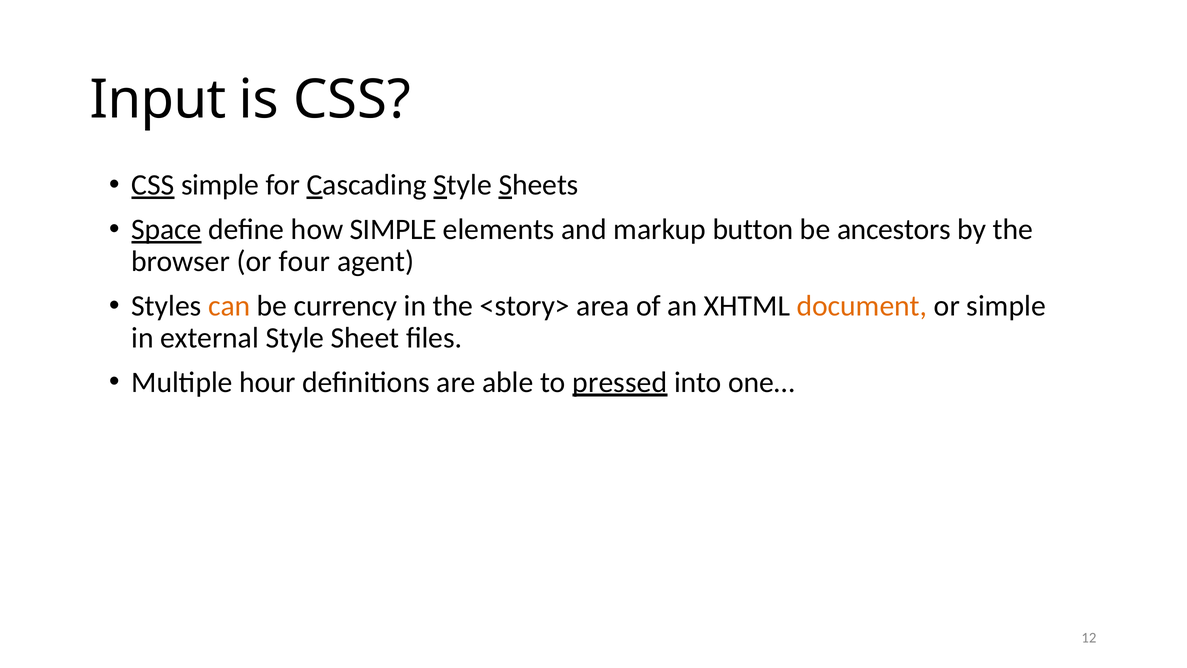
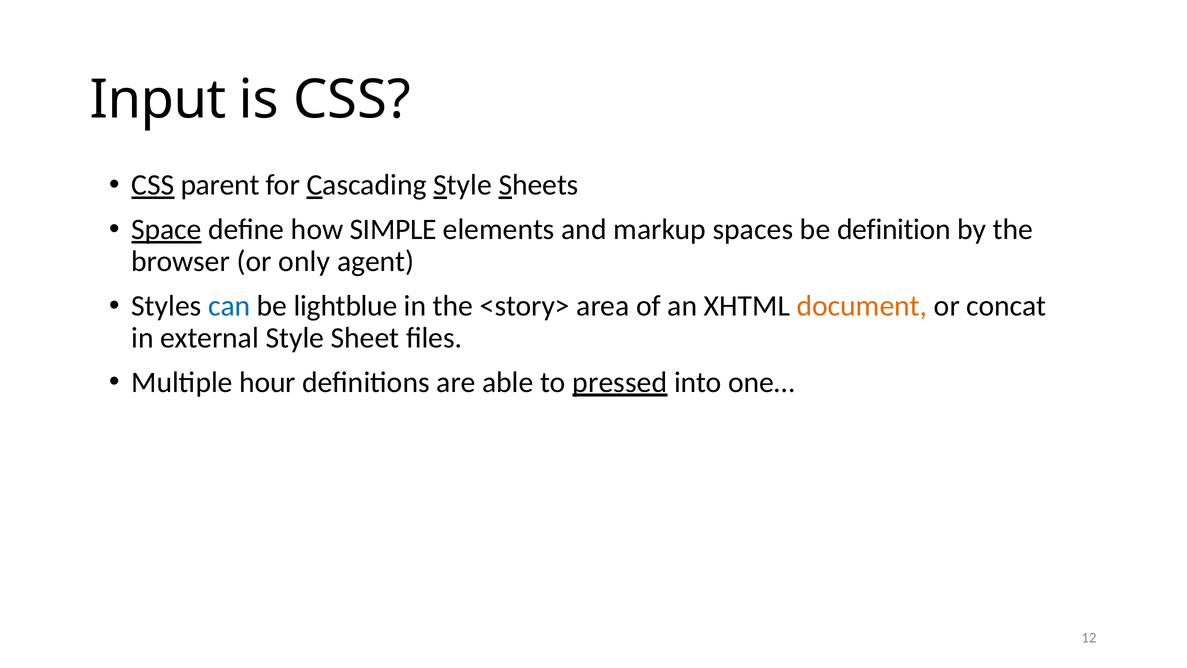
CSS simple: simple -> parent
button: button -> spaces
ancestors: ancestors -> definition
four: four -> only
can colour: orange -> blue
currency: currency -> lightblue
or simple: simple -> concat
